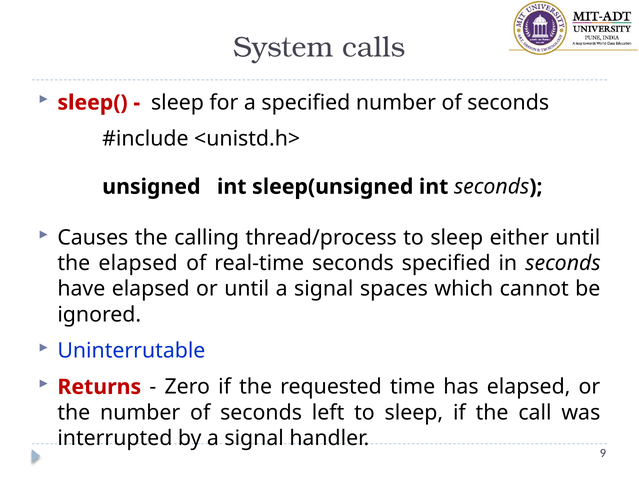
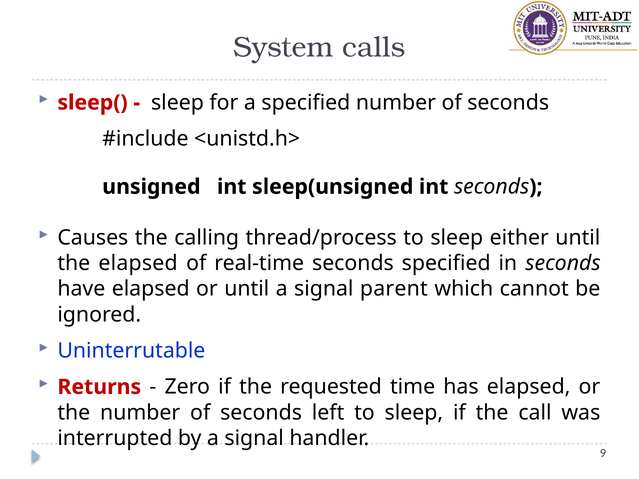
spaces: spaces -> parent
